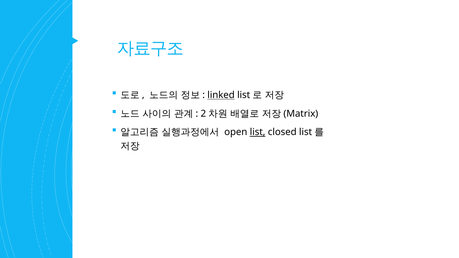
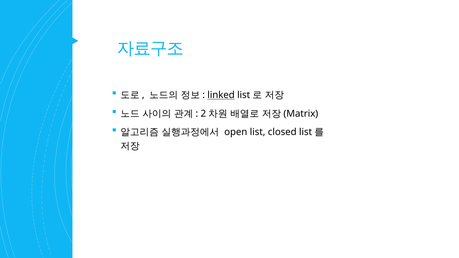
list underline: present -> none
